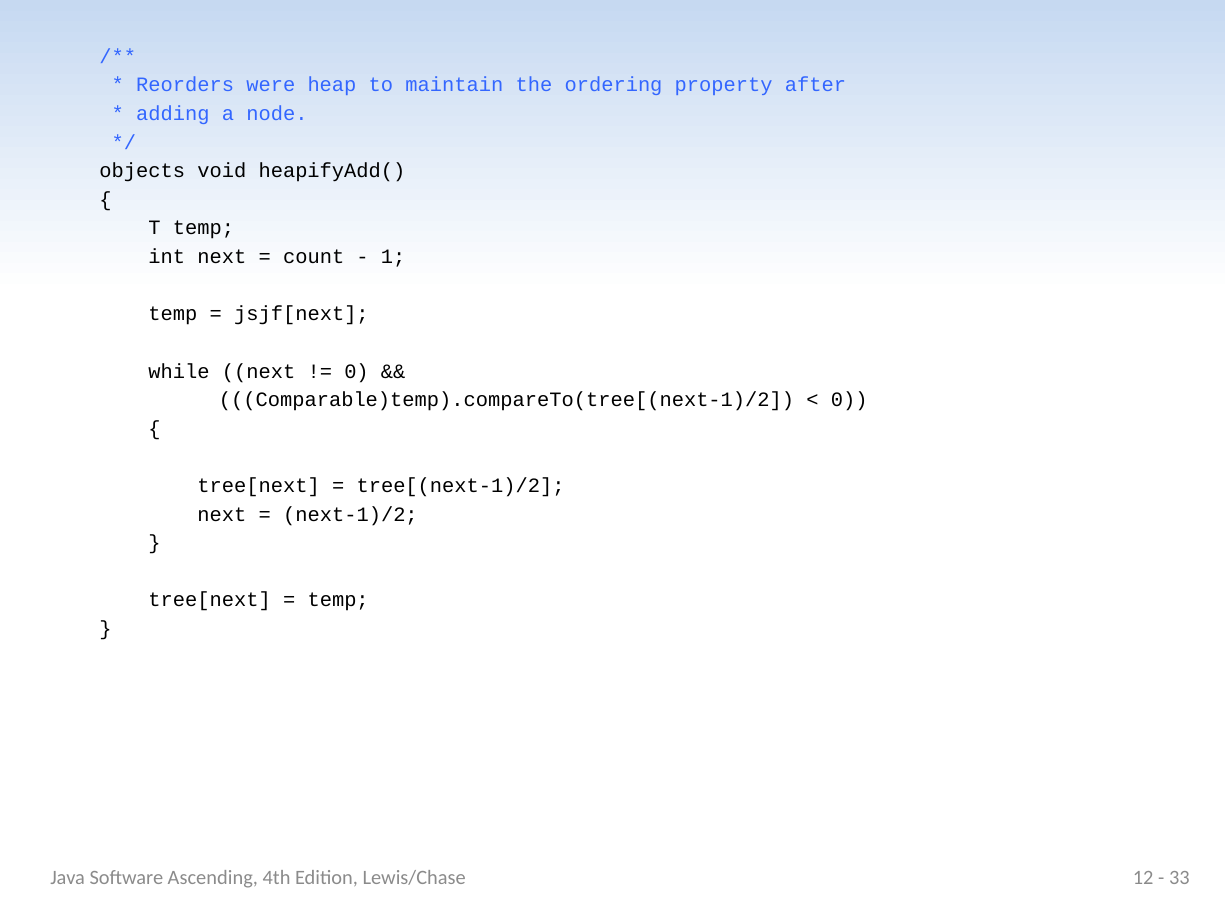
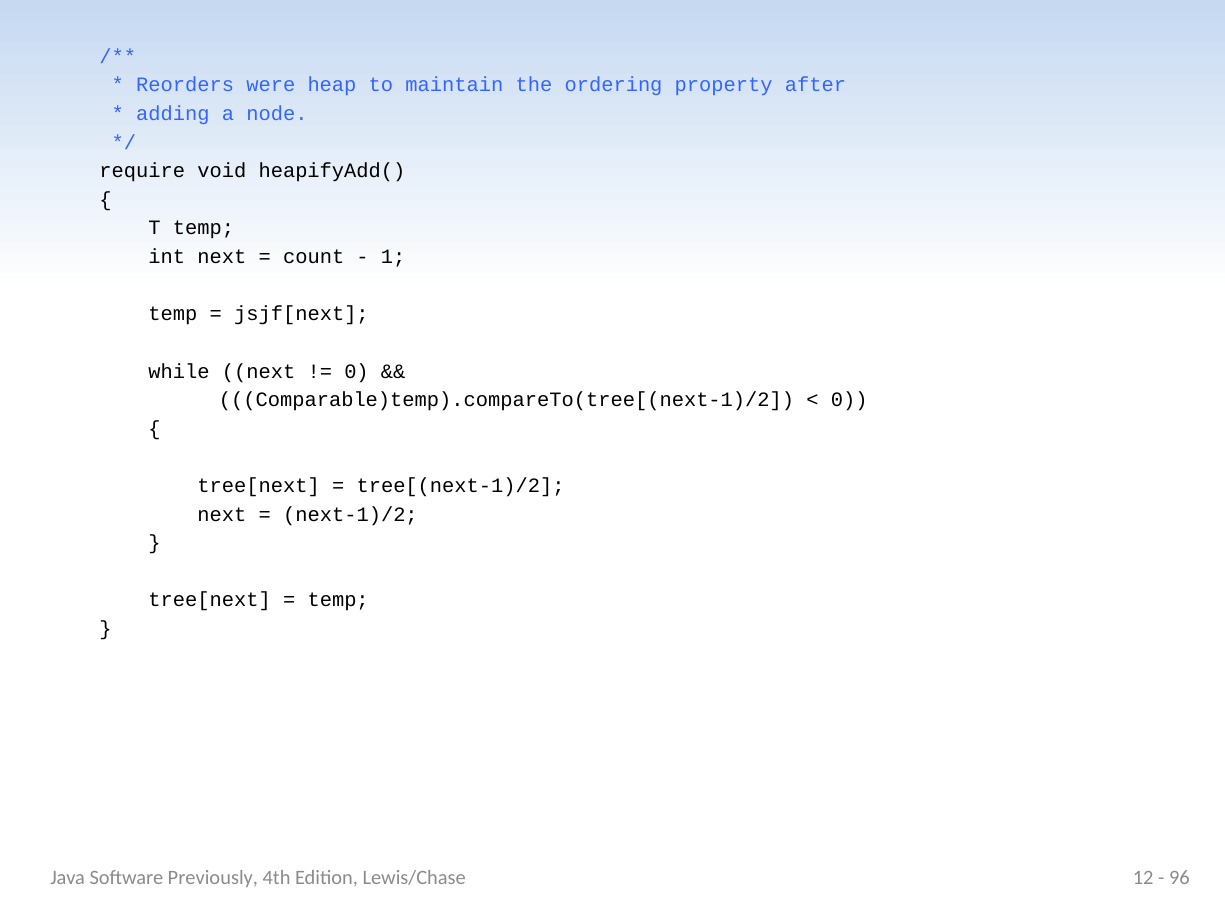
objects: objects -> require
Ascending: Ascending -> Previously
33: 33 -> 96
